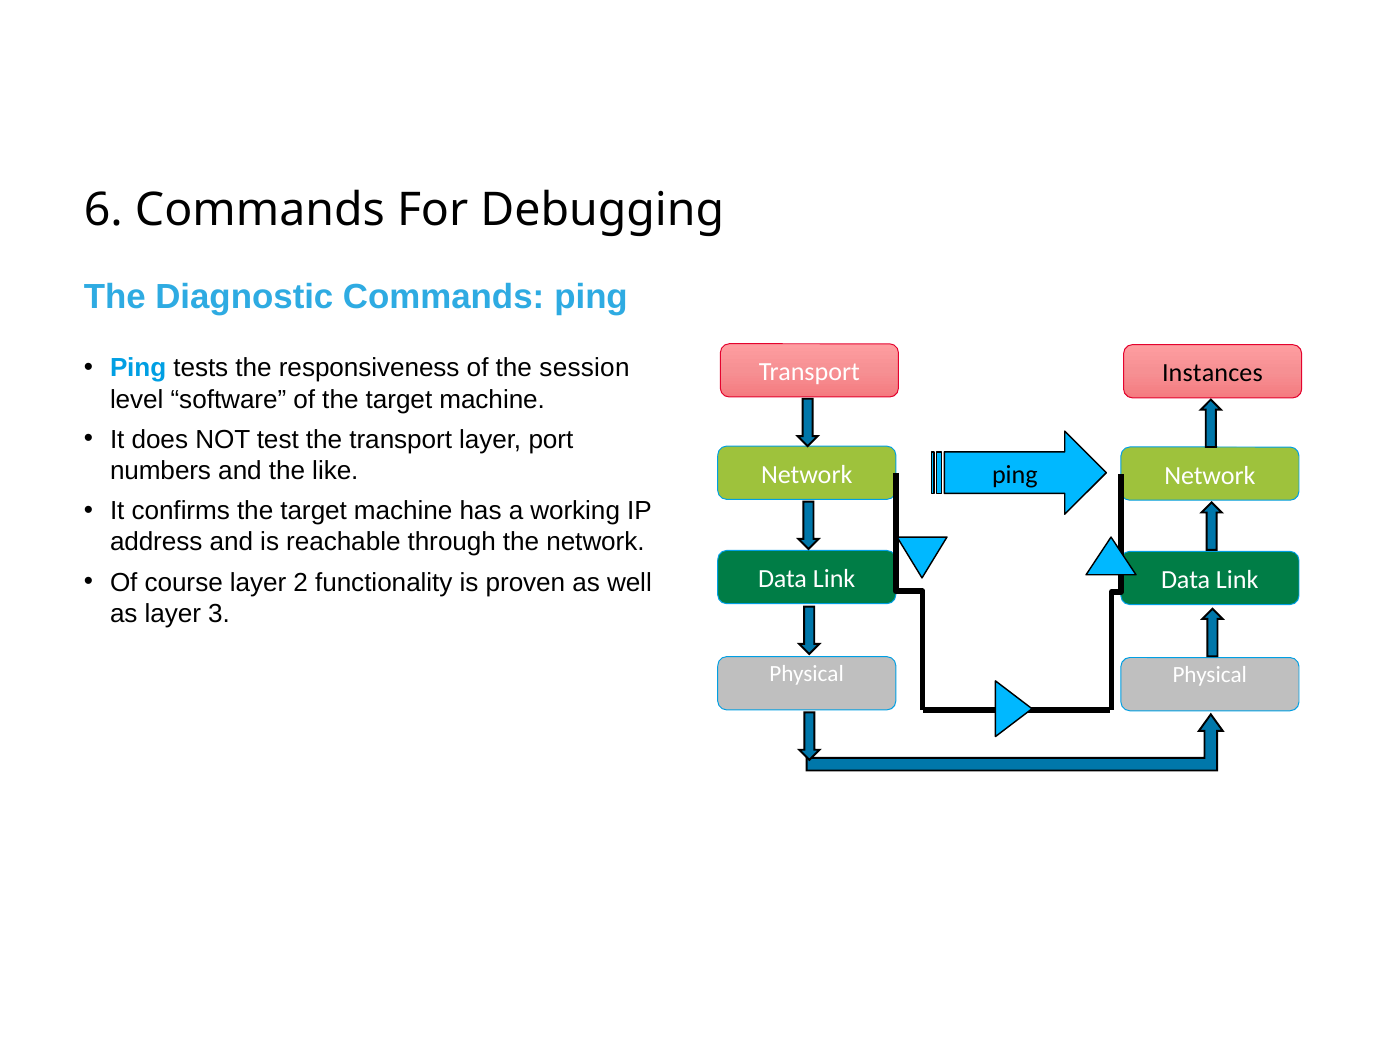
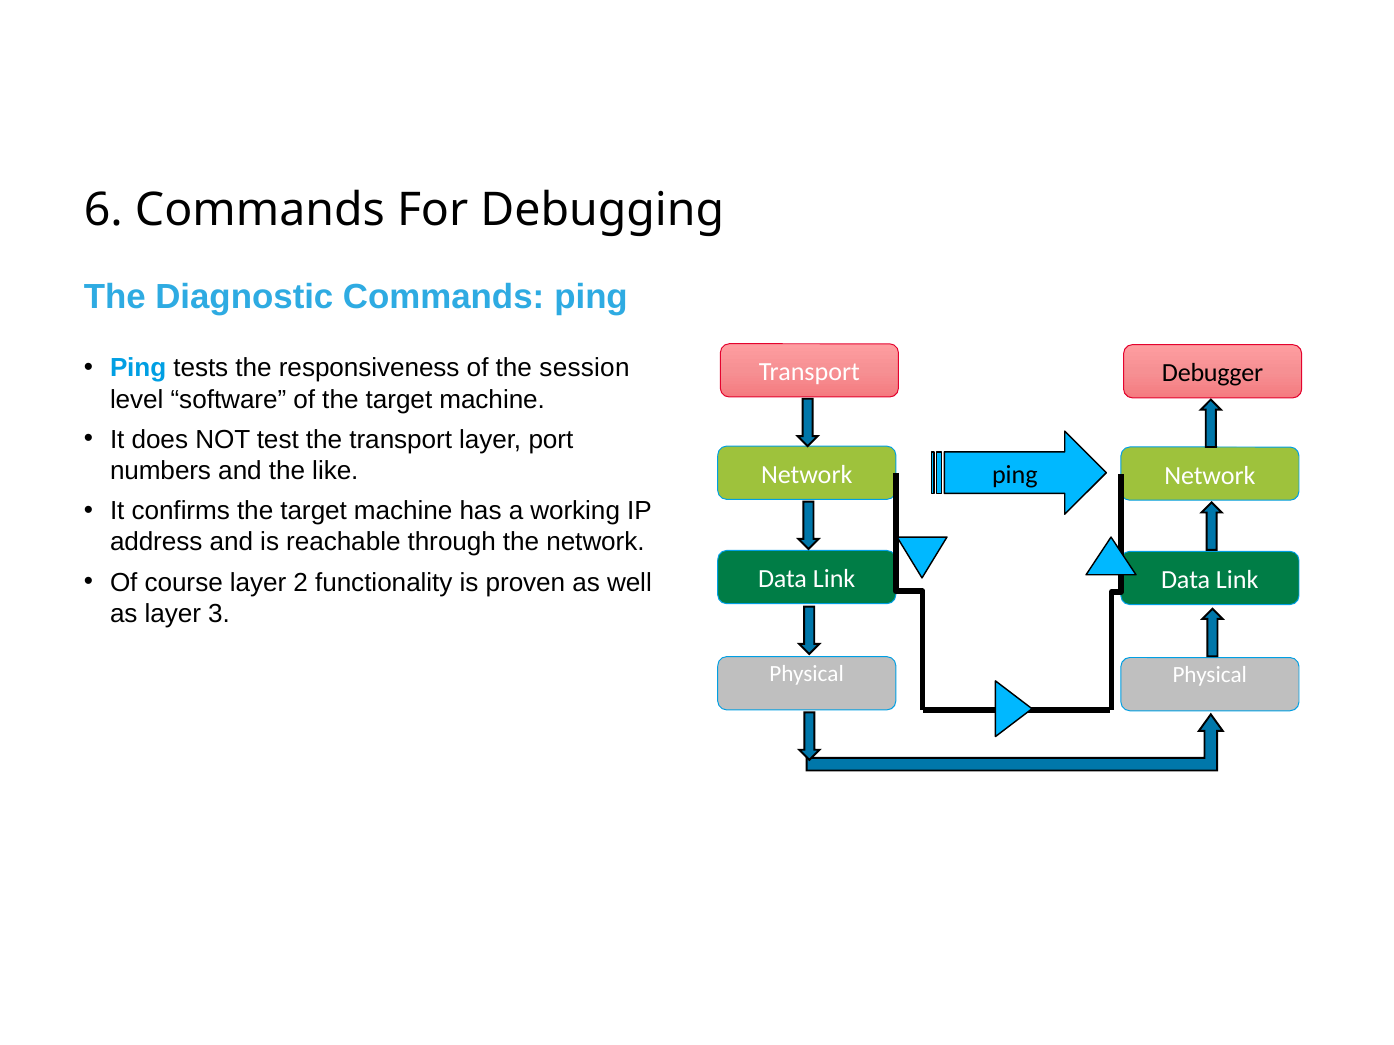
Instances: Instances -> Debugger
